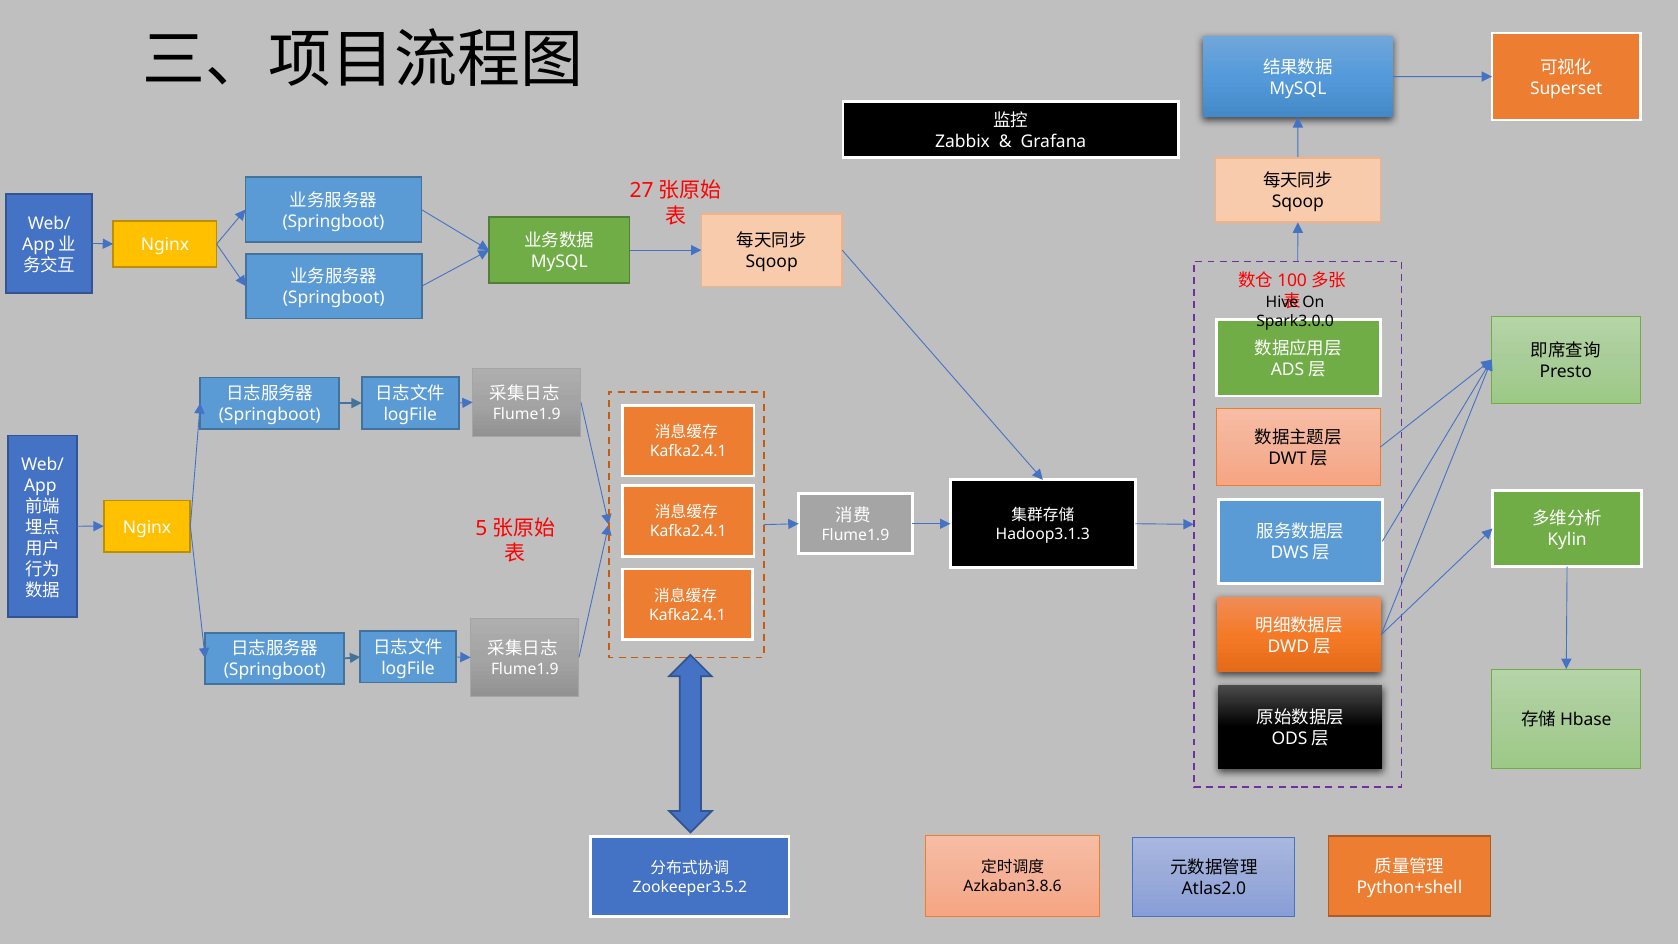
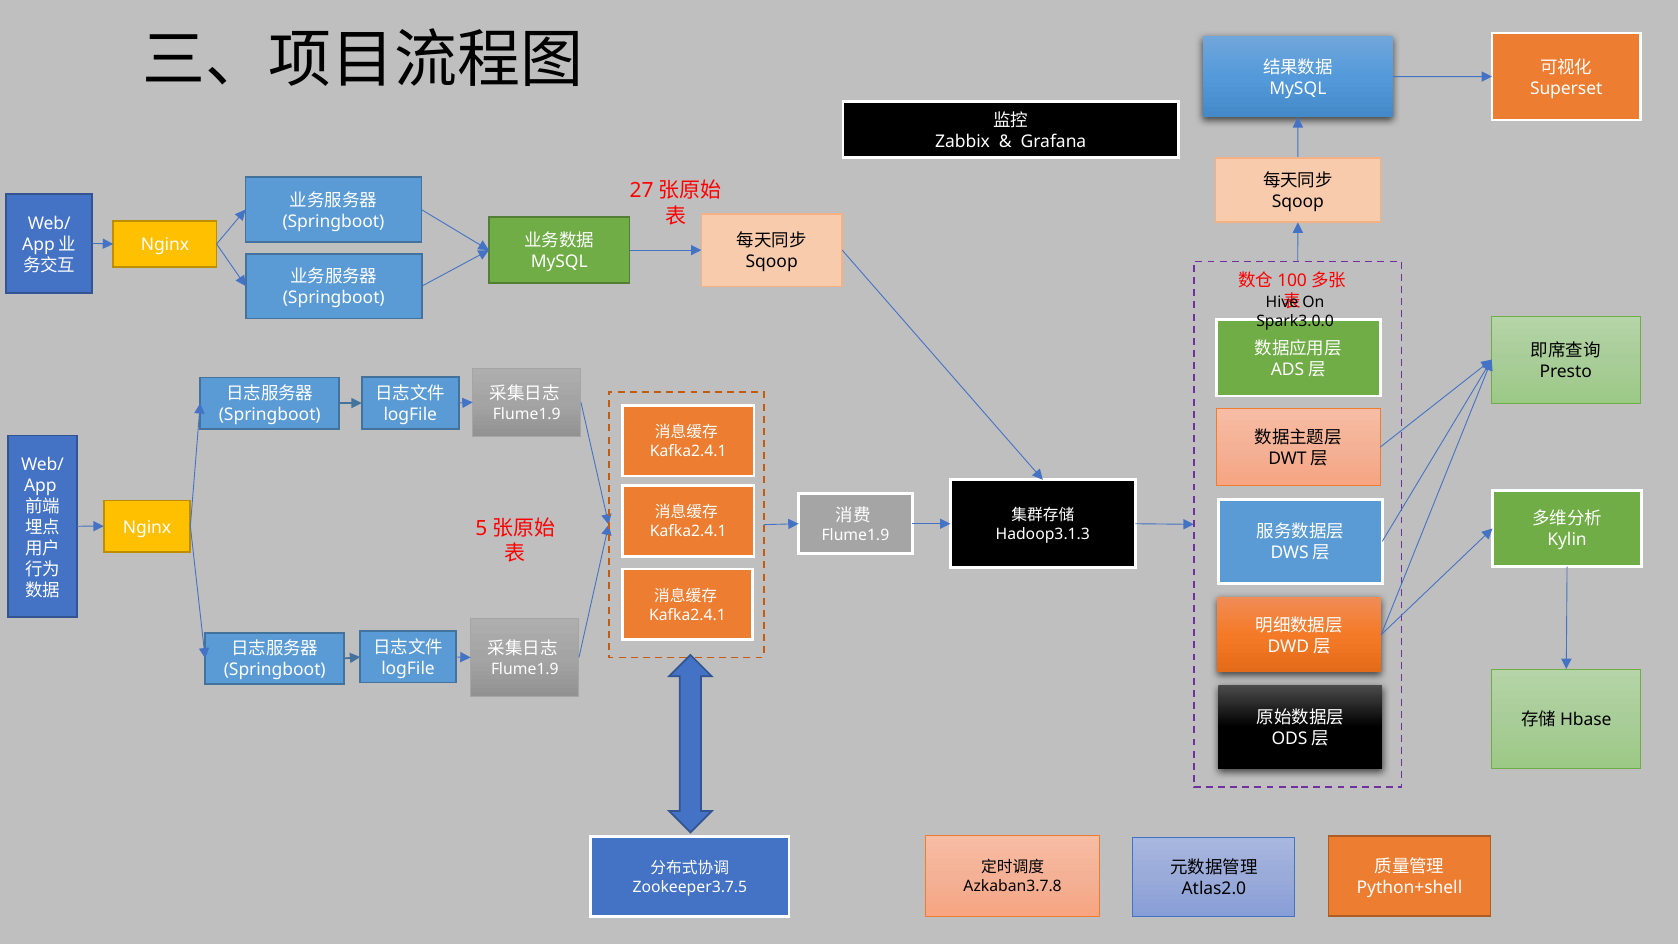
Azkaban3.8.6: Azkaban3.8.6 -> Azkaban3.7.8
Zookeeper3.5.2: Zookeeper3.5.2 -> Zookeeper3.7.5
